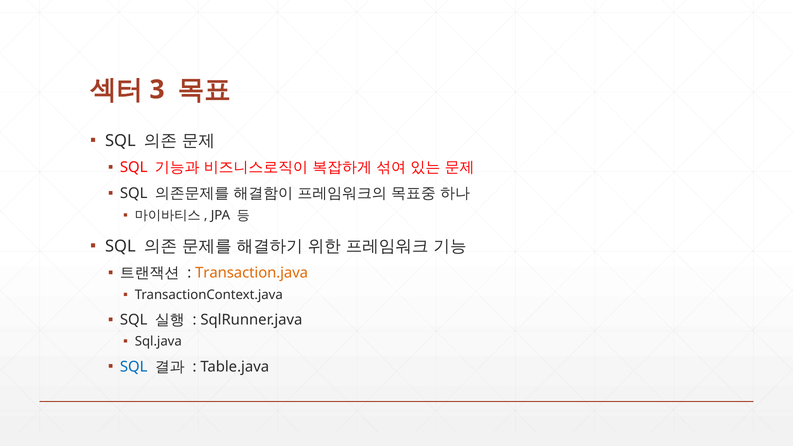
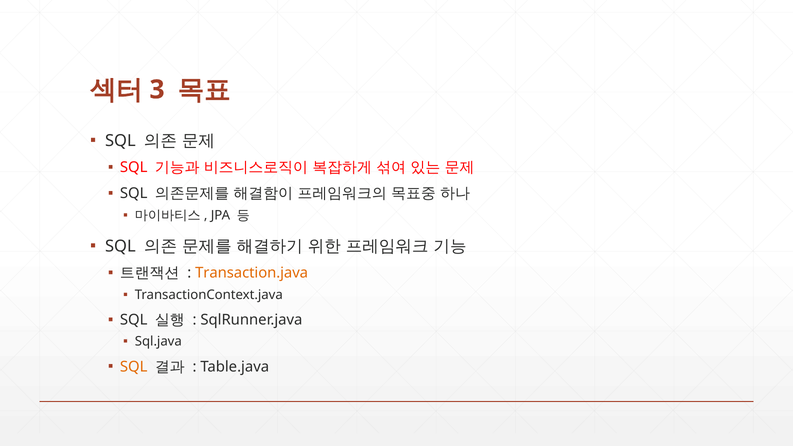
SQL at (134, 367) colour: blue -> orange
